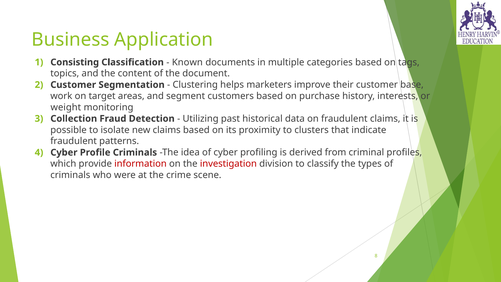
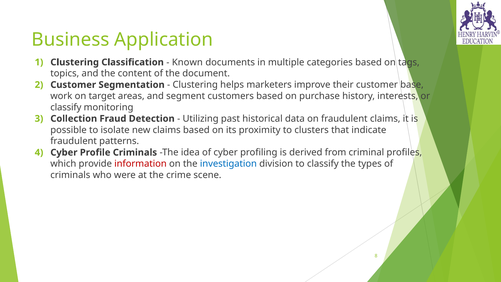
Consisting at (75, 62): Consisting -> Clustering
weight at (66, 107): weight -> classify
investigation colour: red -> blue
